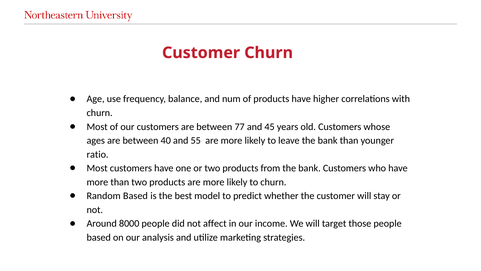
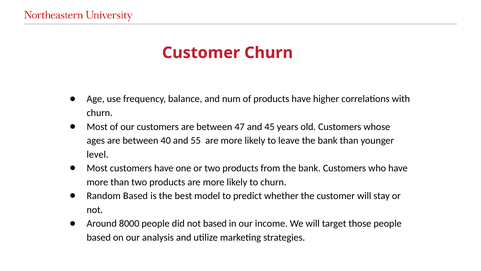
77: 77 -> 47
ratio: ratio -> level
not affect: affect -> based
